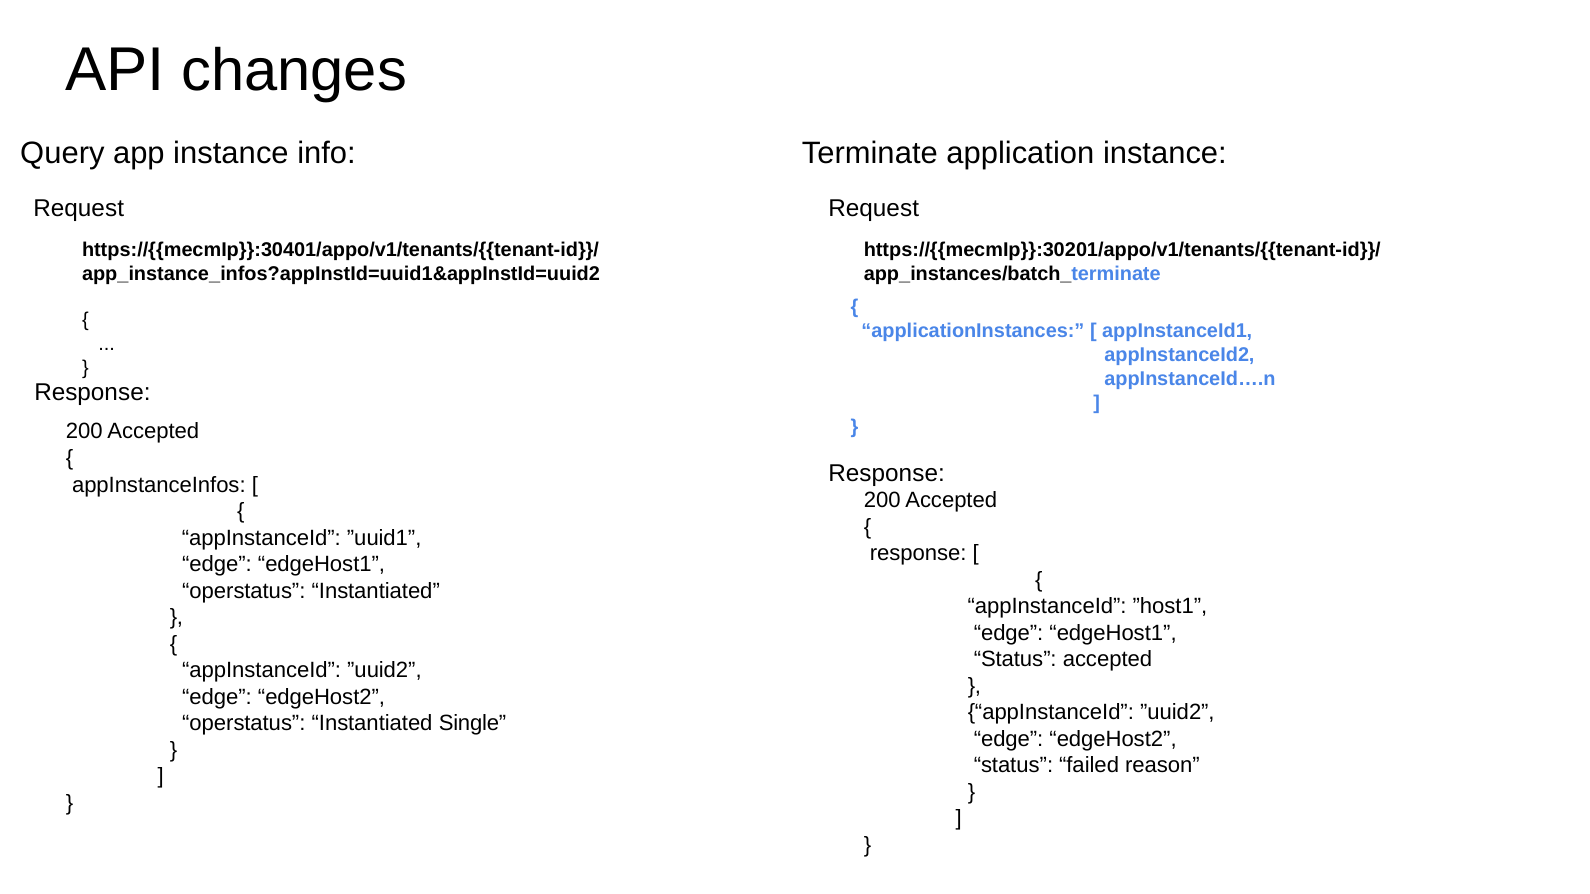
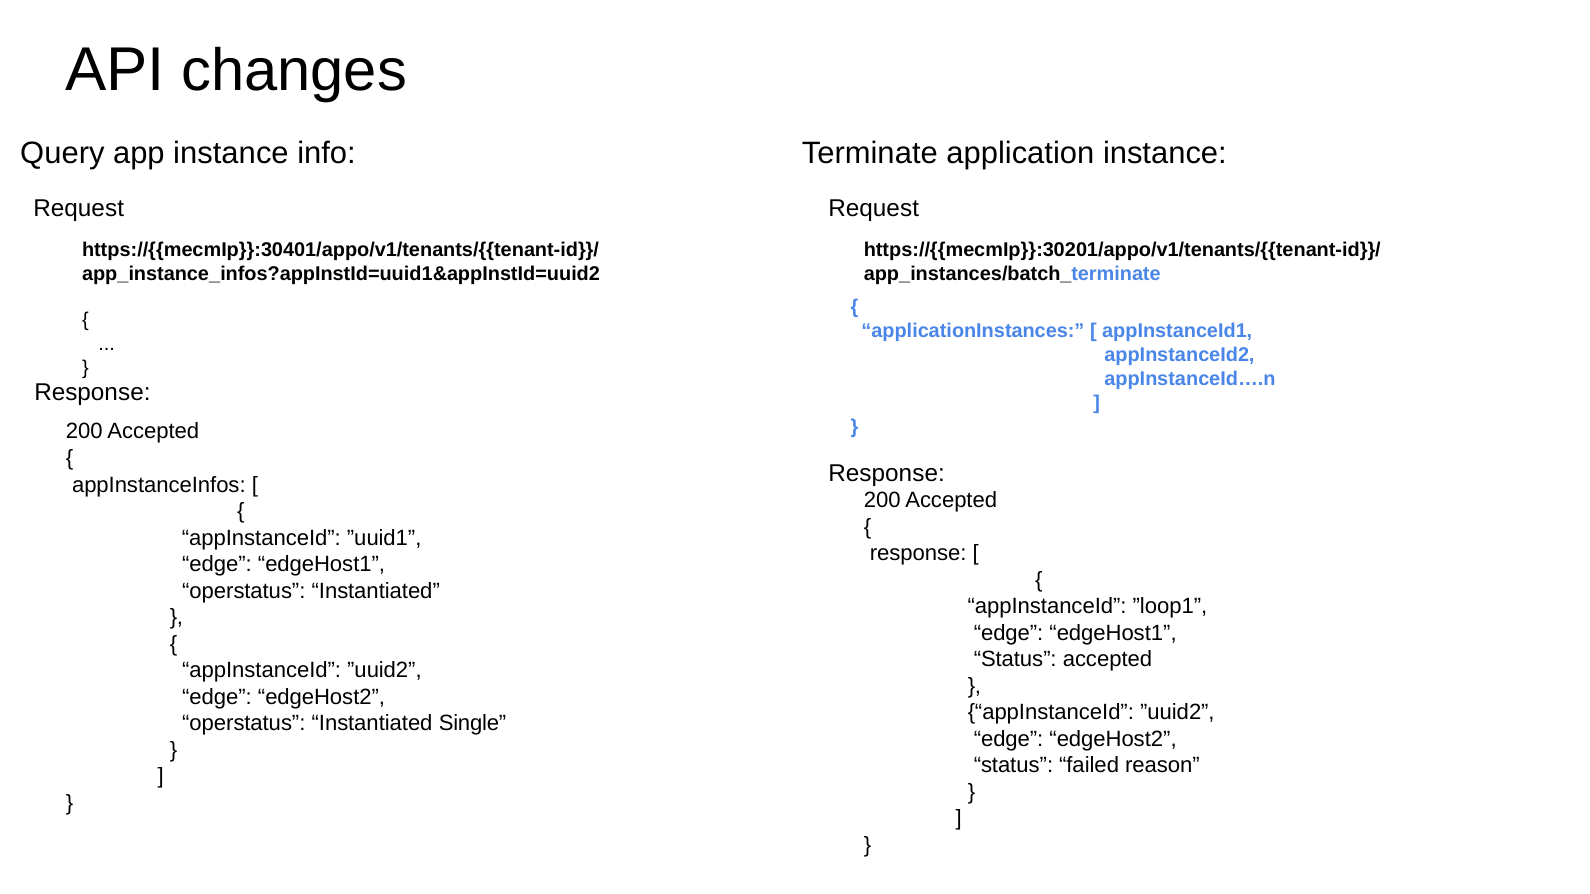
”host1: ”host1 -> ”loop1
